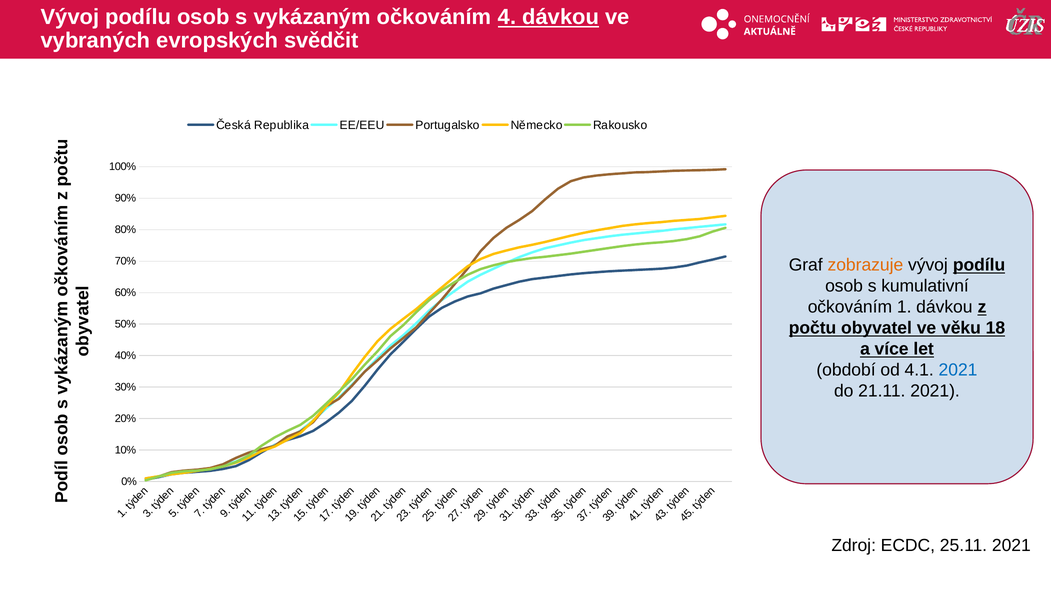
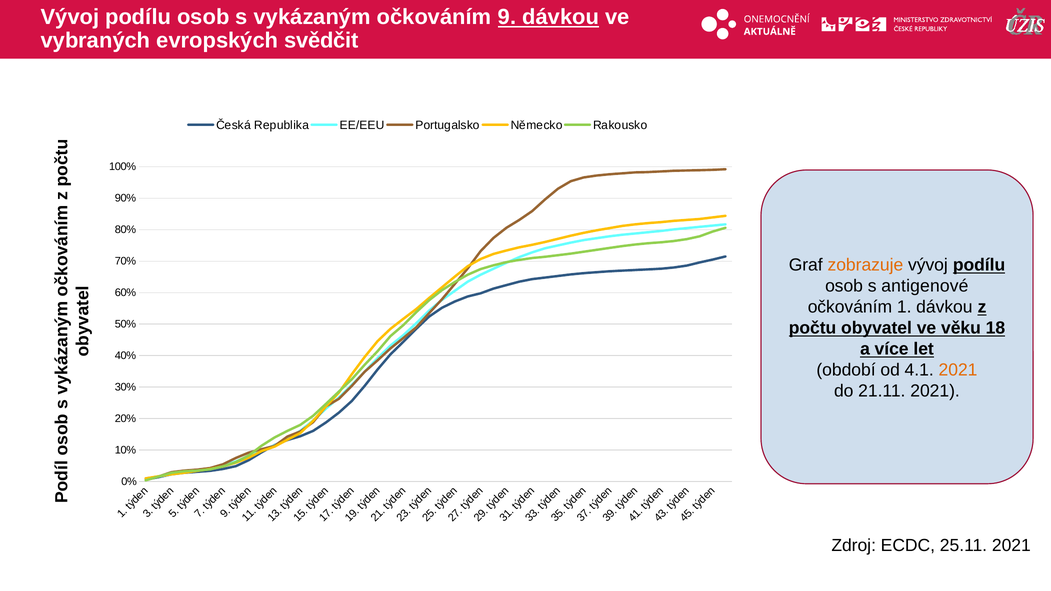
očkováním 4: 4 -> 9
kumulativní: kumulativní -> antigenové
2021 at (958, 370) colour: blue -> orange
